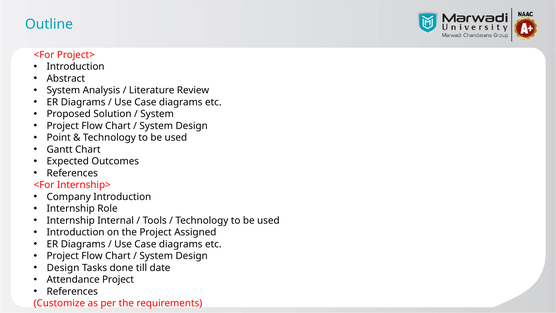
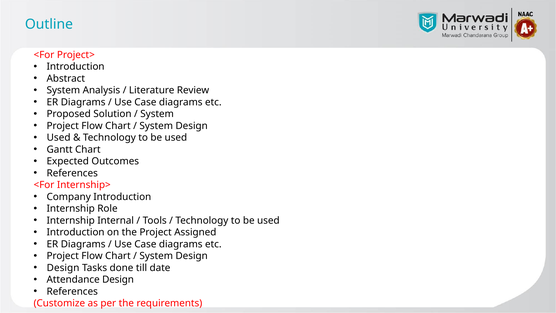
Point at (59, 138): Point -> Used
Attendance Project: Project -> Design
